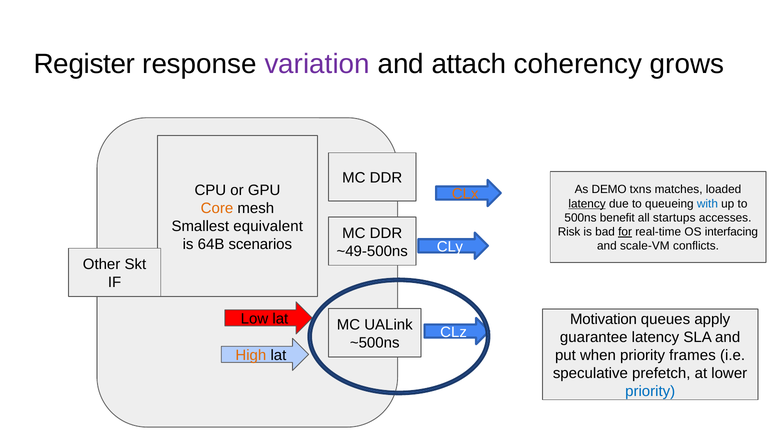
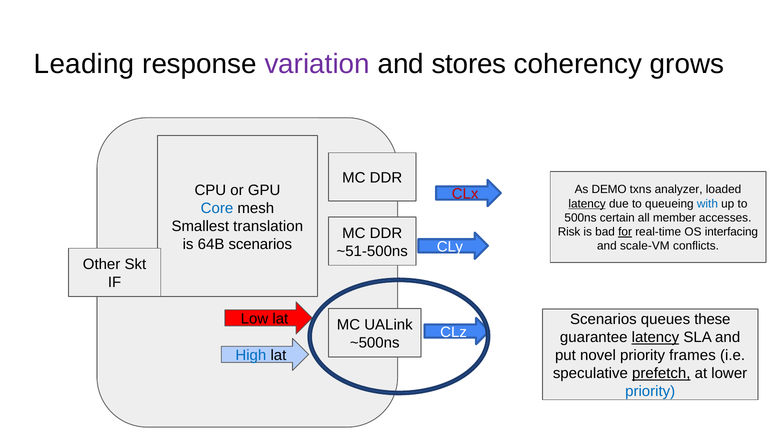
Register: Register -> Leading
attach: attach -> stores
matches: matches -> analyzer
CLx colour: orange -> red
Core colour: orange -> blue
benefit: benefit -> certain
startups: startups -> member
equivalent: equivalent -> translation
~49-500ns: ~49-500ns -> ~51-500ns
Motivation at (603, 319): Motivation -> Scenarios
apply: apply -> these
latency at (655, 337) underline: none -> present
when: when -> novel
High colour: orange -> blue
prefetch underline: none -> present
